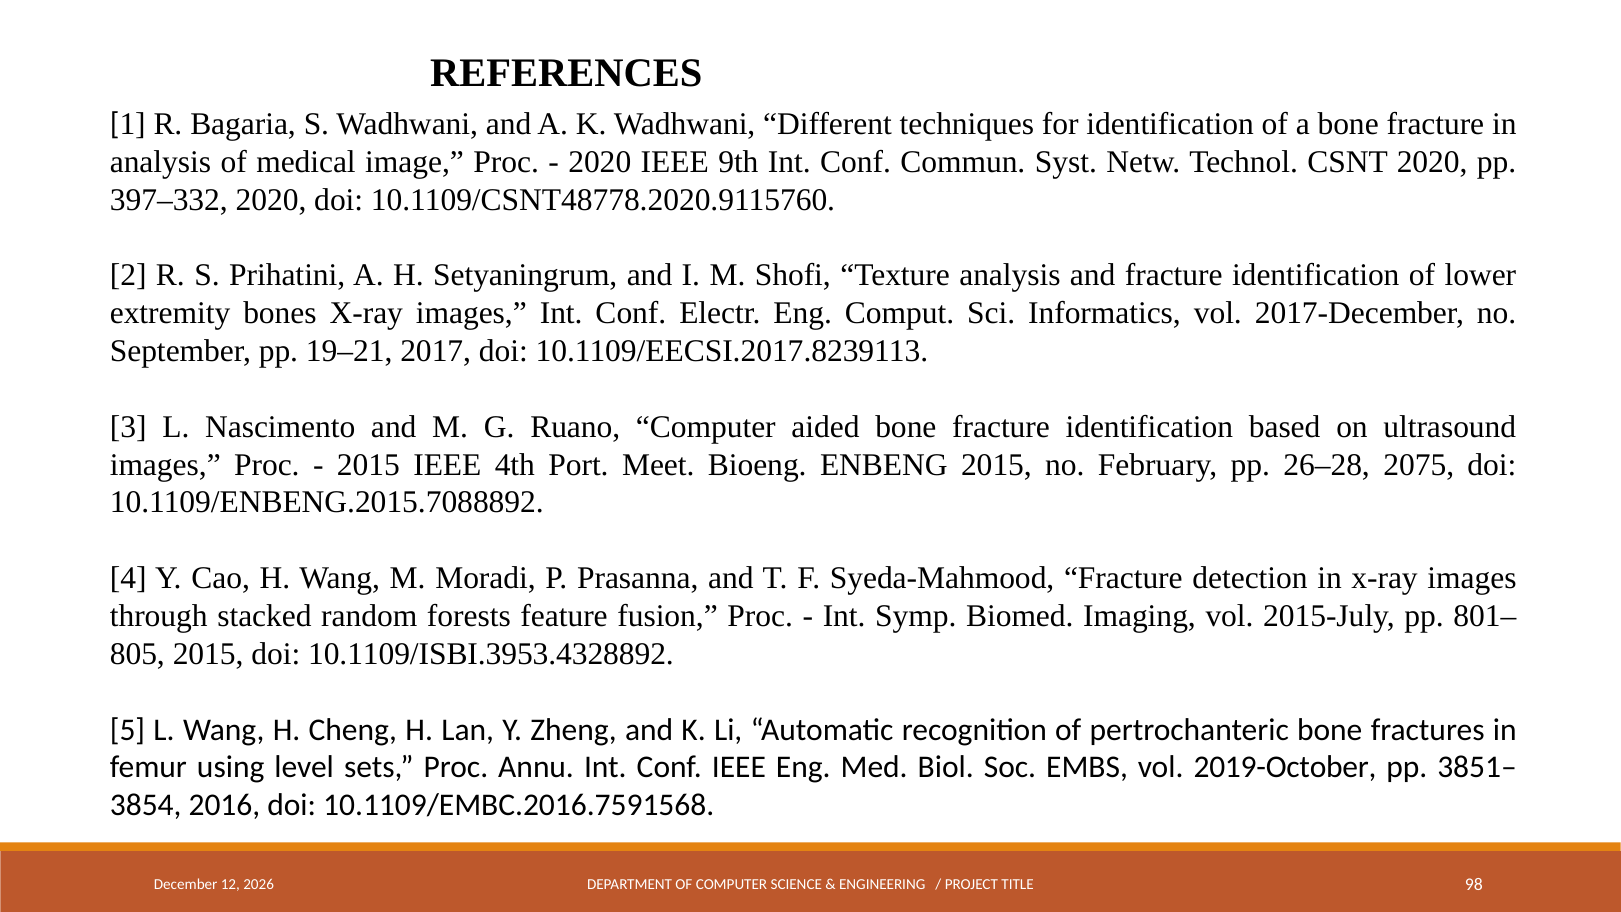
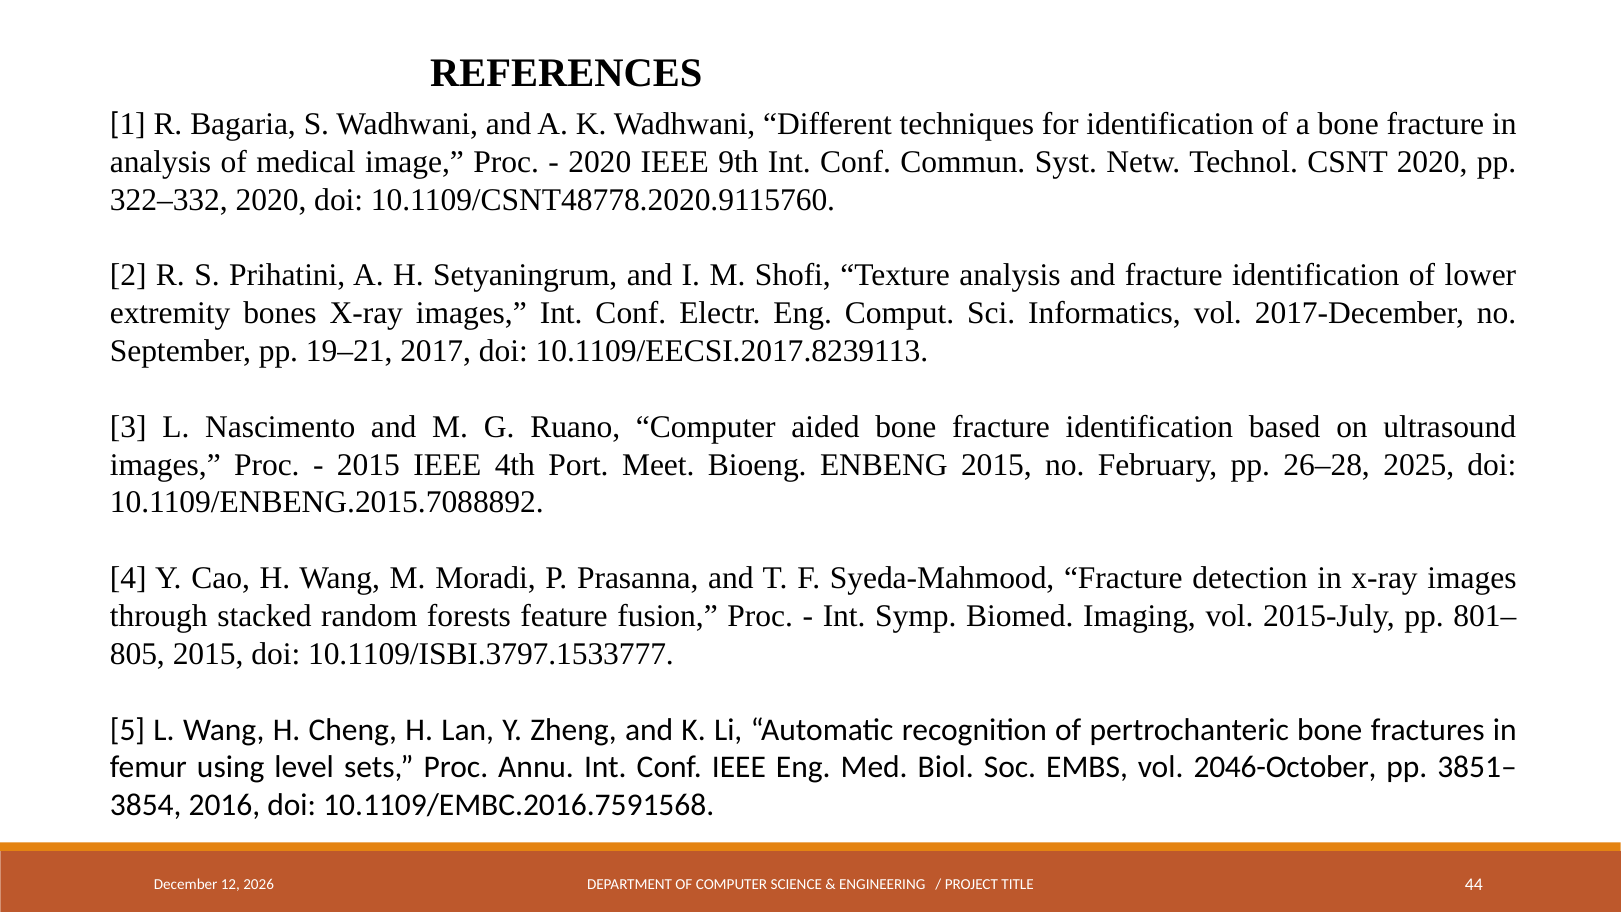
397–332: 397–332 -> 322–332
2075: 2075 -> 2025
10.1109/ISBI.3953.4328892: 10.1109/ISBI.3953.4328892 -> 10.1109/ISBI.3797.1533777
2019-October: 2019-October -> 2046-October
98: 98 -> 44
